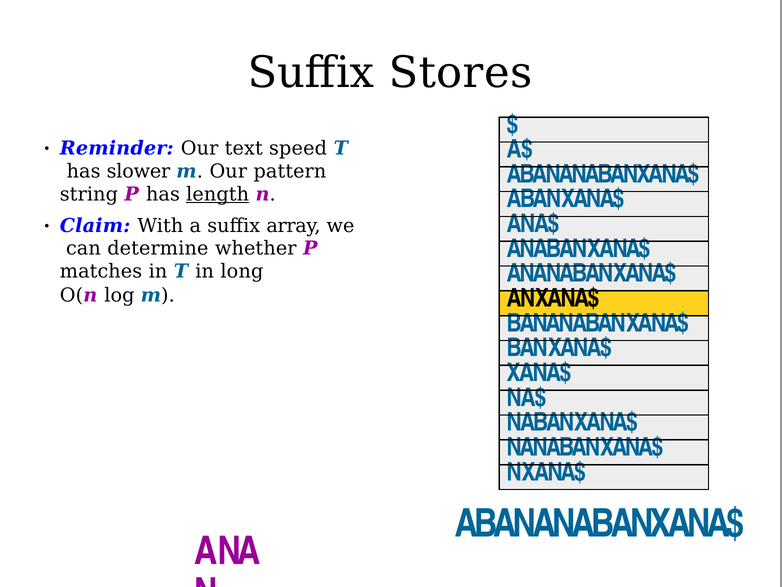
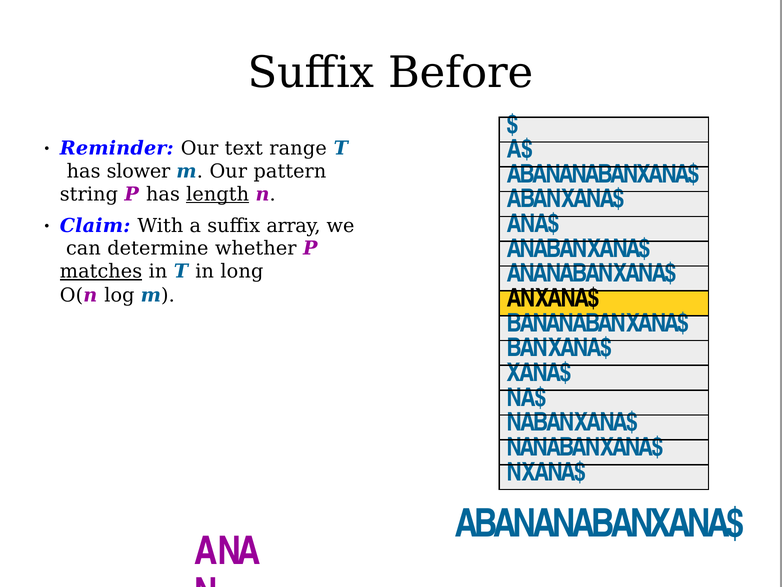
Stores: Stores -> Before
speed: speed -> range
matches underline: none -> present
